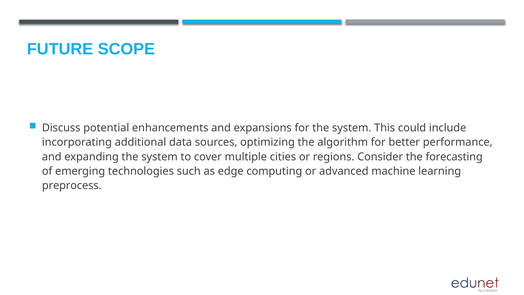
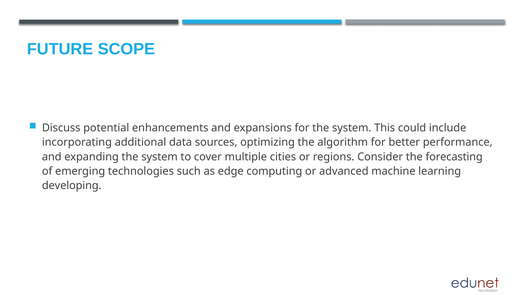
preprocess: preprocess -> developing
